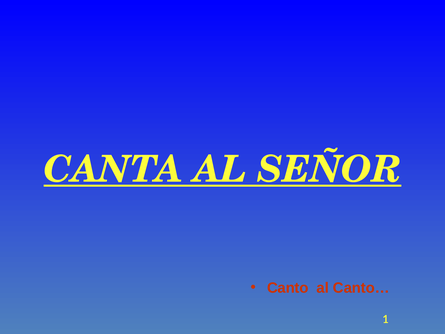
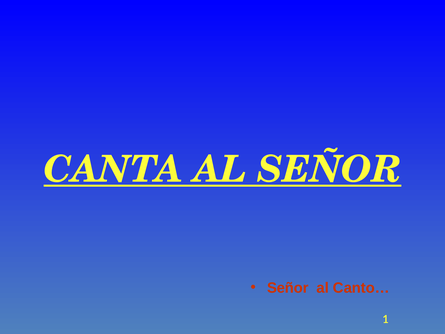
Canto at (288, 288): Canto -> Señor
